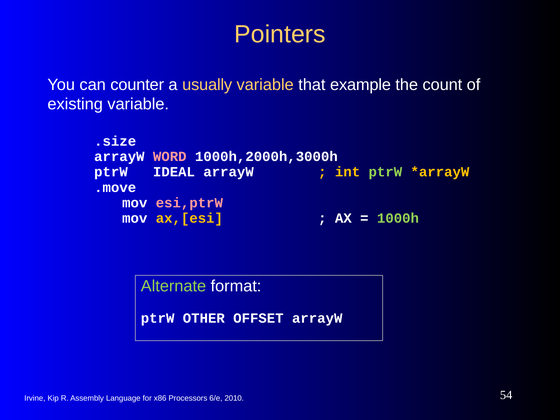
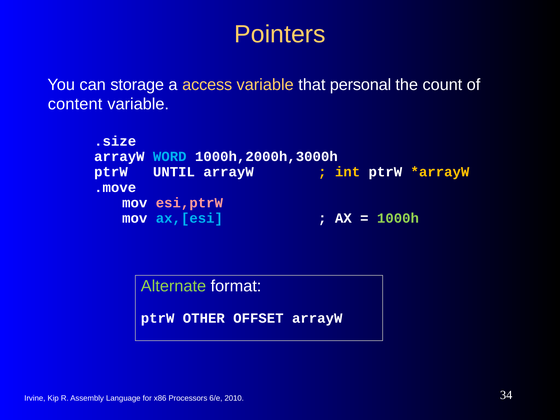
counter: counter -> storage
usually: usually -> access
example: example -> personal
existing: existing -> content
WORD colour: pink -> light blue
IDEAL: IDEAL -> UNTIL
ptrW at (385, 172) colour: light green -> white
ax,[esi colour: yellow -> light blue
54: 54 -> 34
